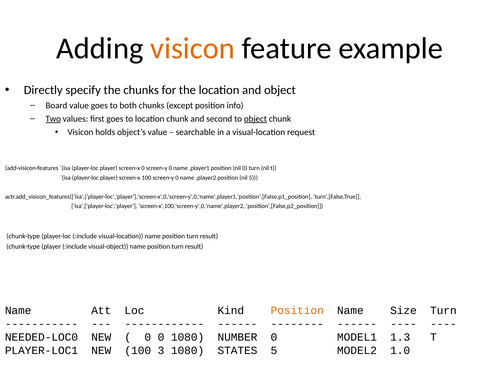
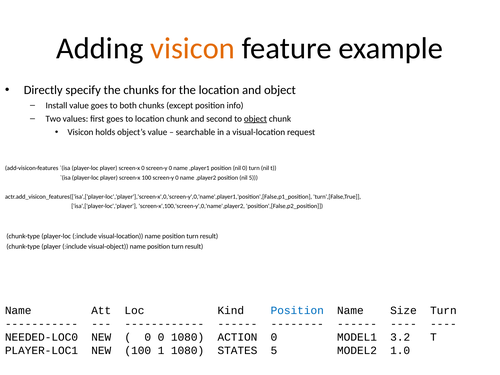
Board: Board -> Install
Two underline: present -> none
Position at (297, 311) colour: orange -> blue
NUMBER: NUMBER -> ACTION
1.3: 1.3 -> 3.2
3: 3 -> 1
